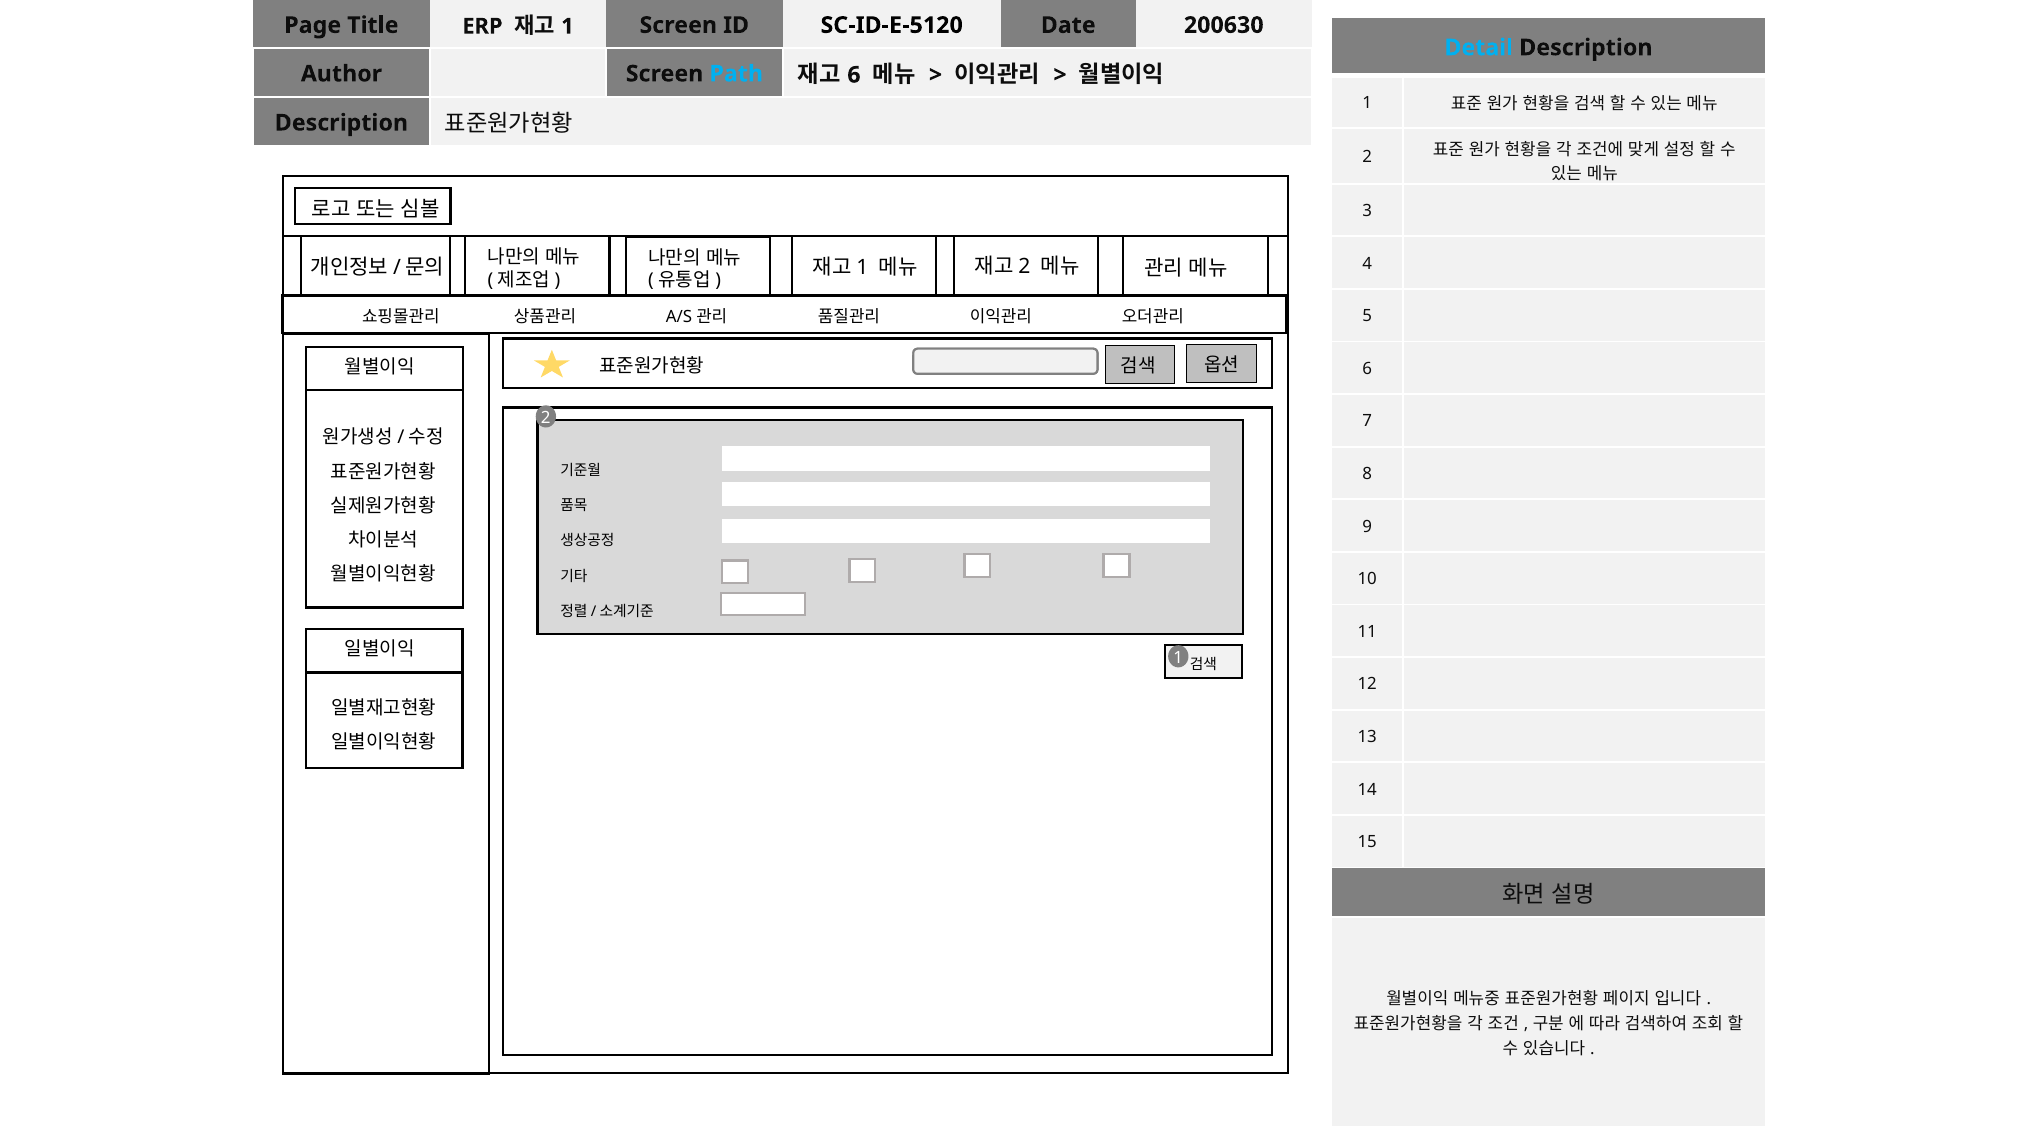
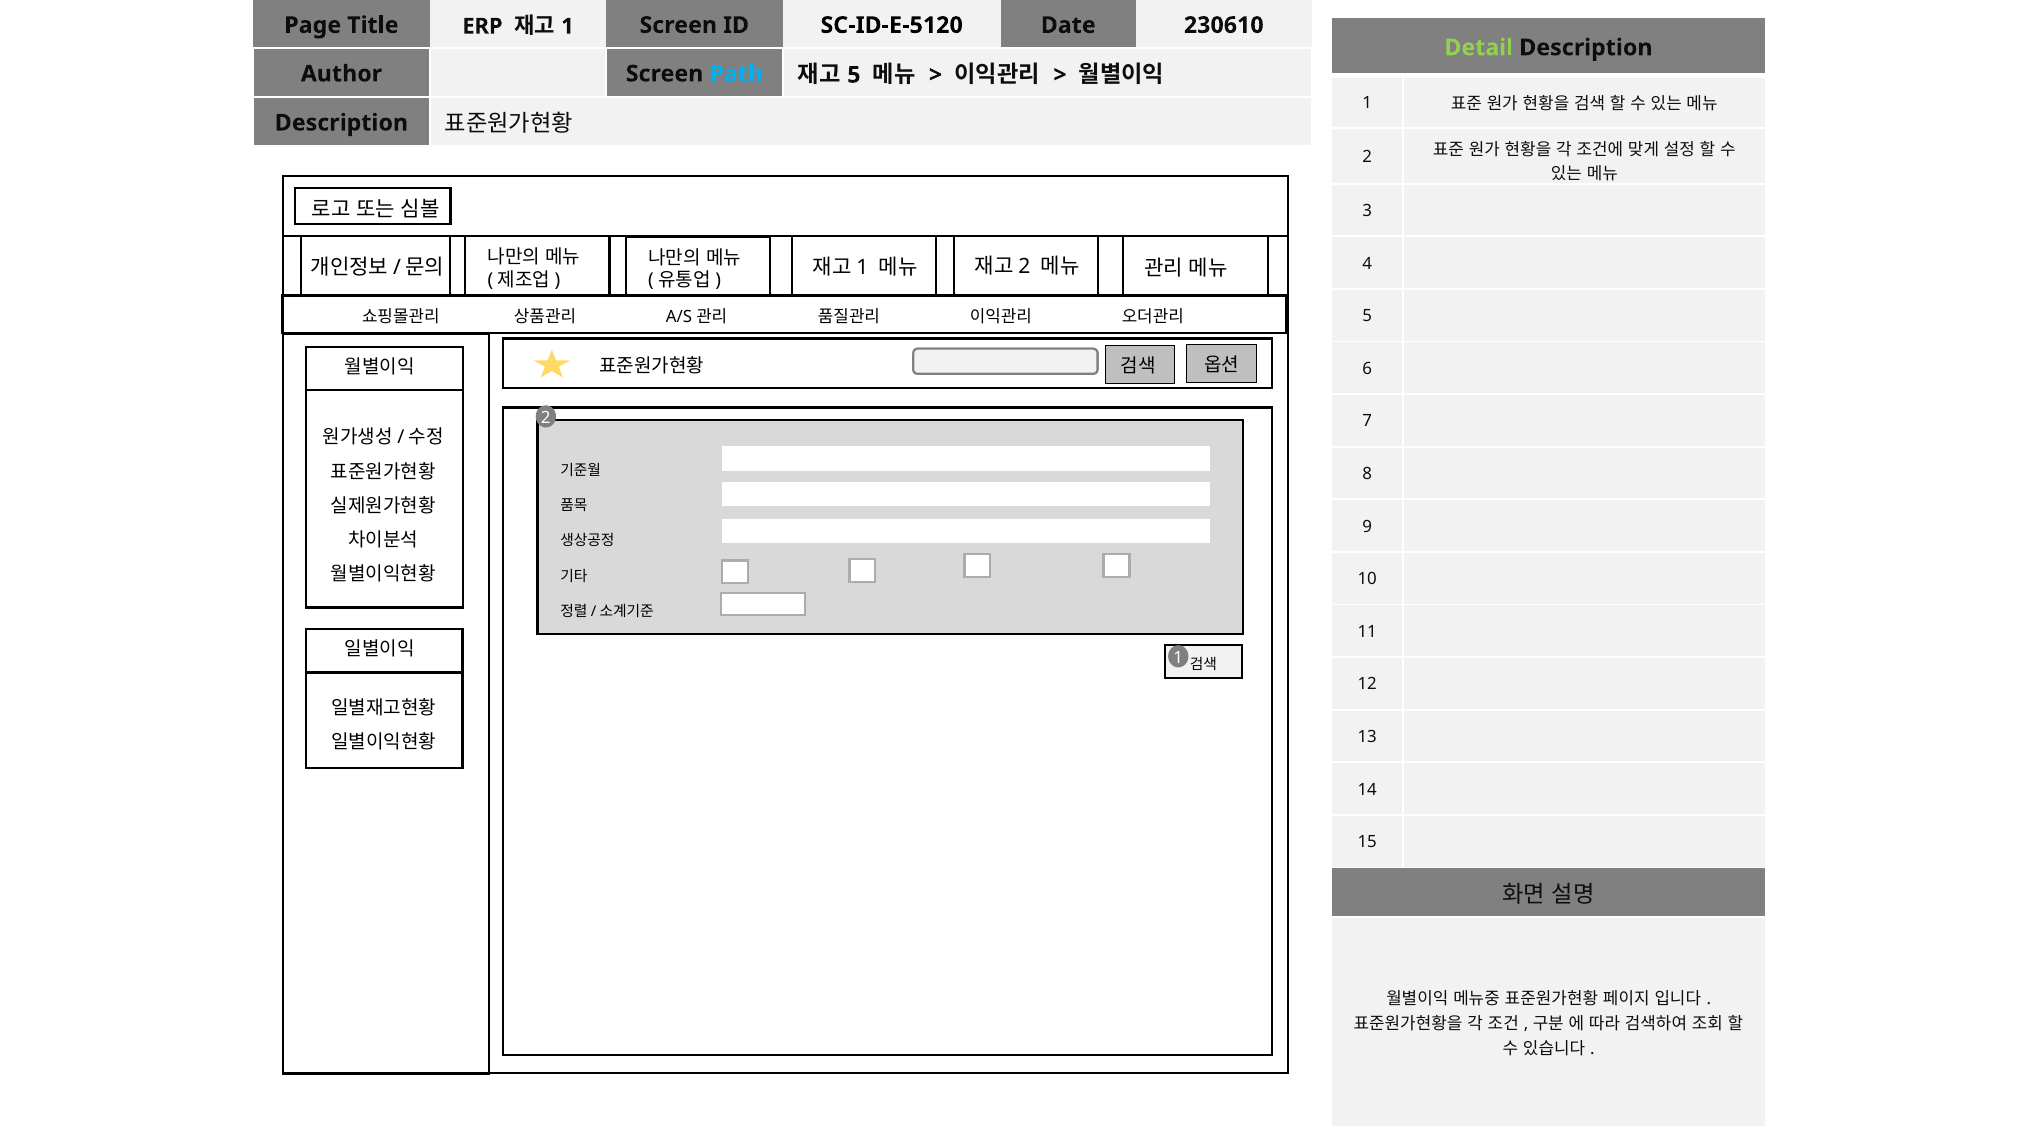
200630: 200630 -> 230610
Detail colour: light blue -> light green
6 at (854, 75): 6 -> 5
